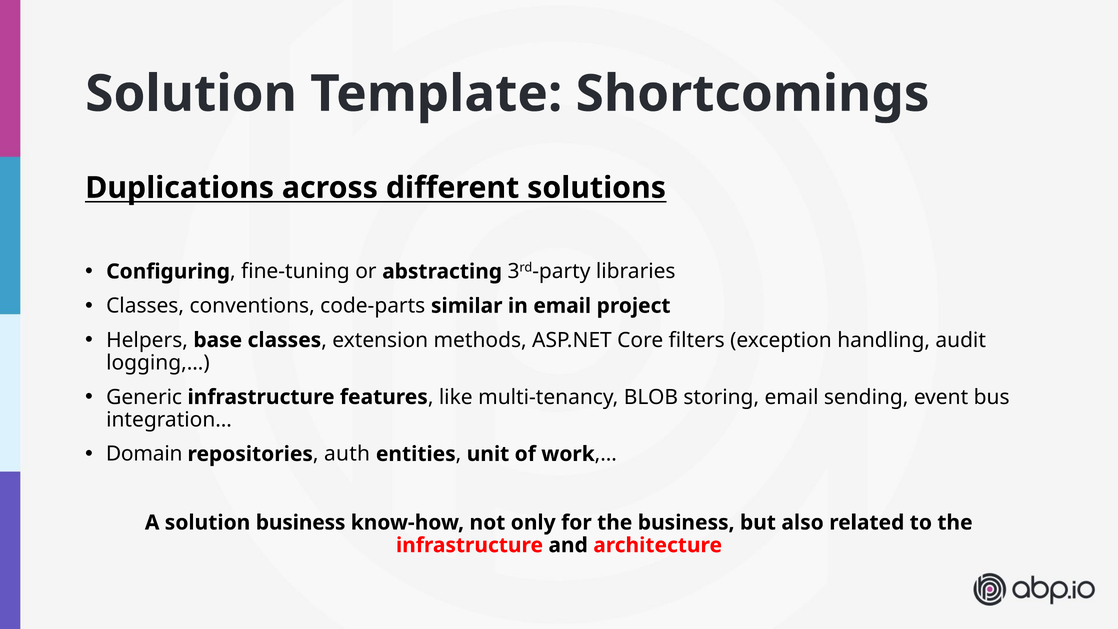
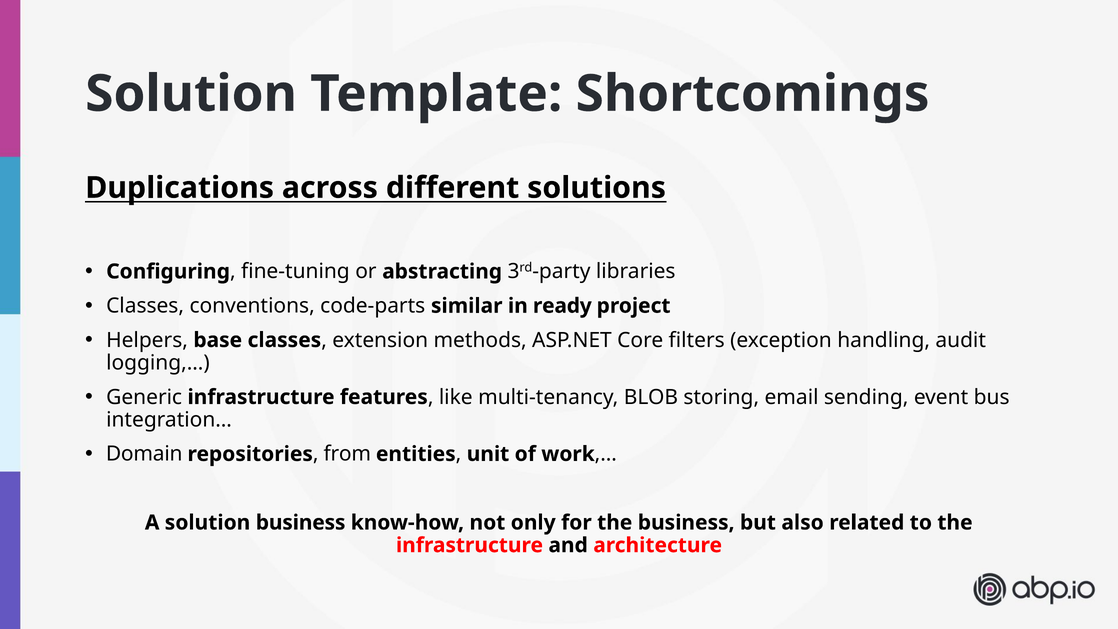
in email: email -> ready
auth: auth -> from
